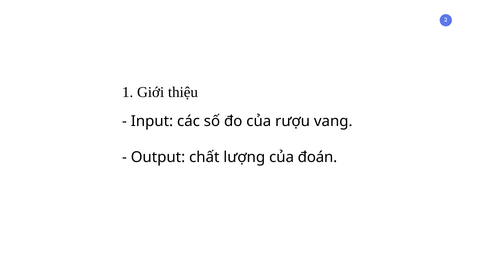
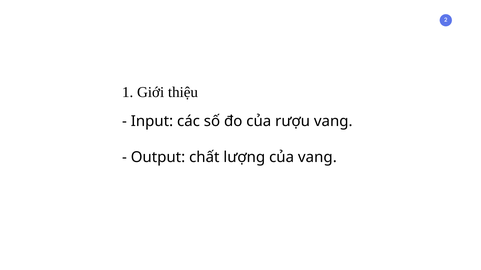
của đoán: đoán -> vang
